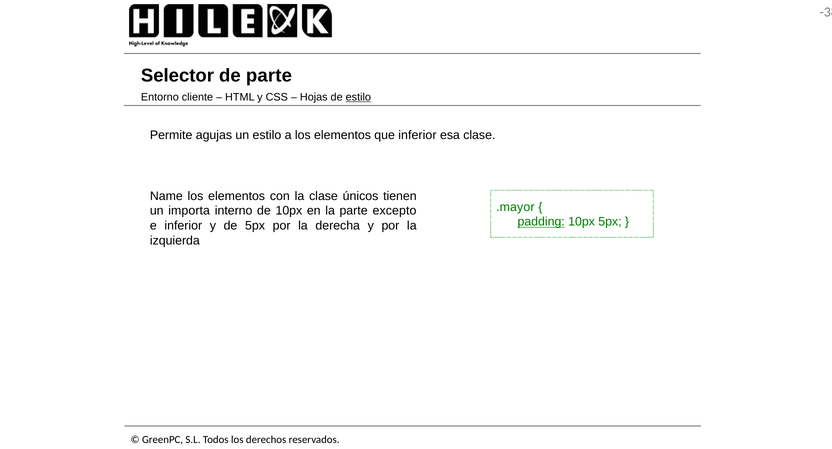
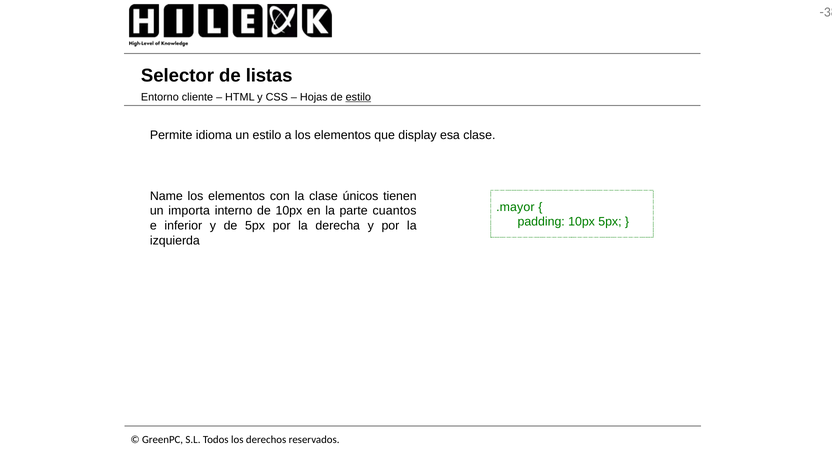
de parte: parte -> listas
agujas: agujas -> idioma
que inferior: inferior -> display
excepto: excepto -> cuantos
padding underline: present -> none
